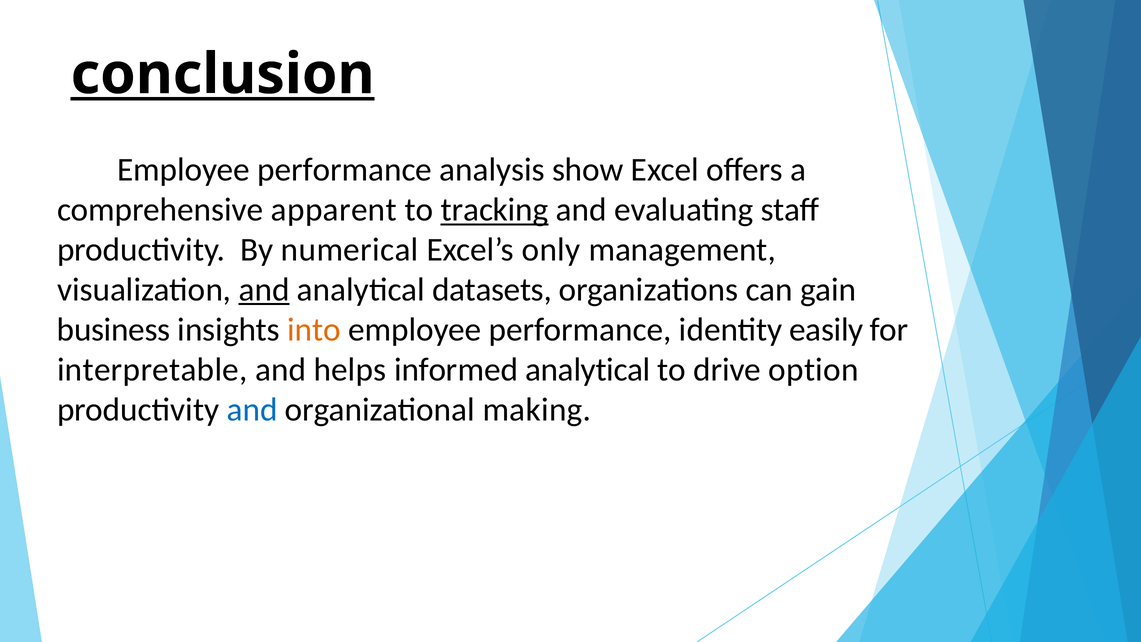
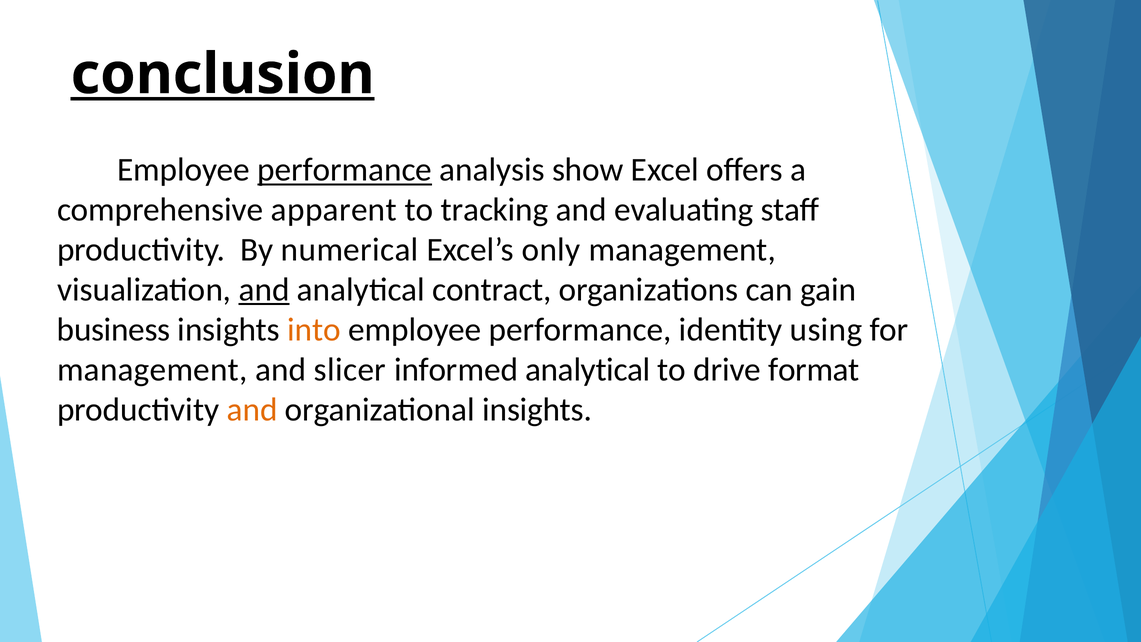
performance at (345, 170) underline: none -> present
tracking underline: present -> none
datasets: datasets -> contract
easily: easily -> using
interpretable at (152, 370): interpretable -> management
helps: helps -> slicer
option: option -> format
and at (252, 410) colour: blue -> orange
organizational making: making -> insights
